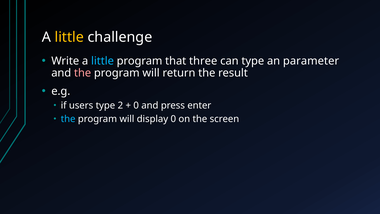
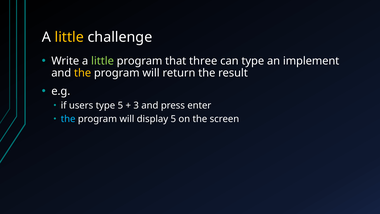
little at (103, 61) colour: light blue -> light green
parameter: parameter -> implement
the at (83, 73) colour: pink -> yellow
type 2: 2 -> 5
0 at (136, 105): 0 -> 3
display 0: 0 -> 5
